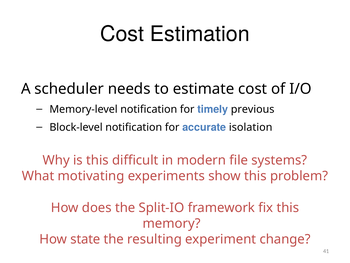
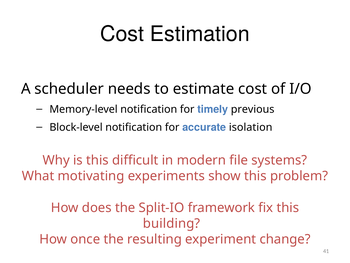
memory: memory -> building
state: state -> once
